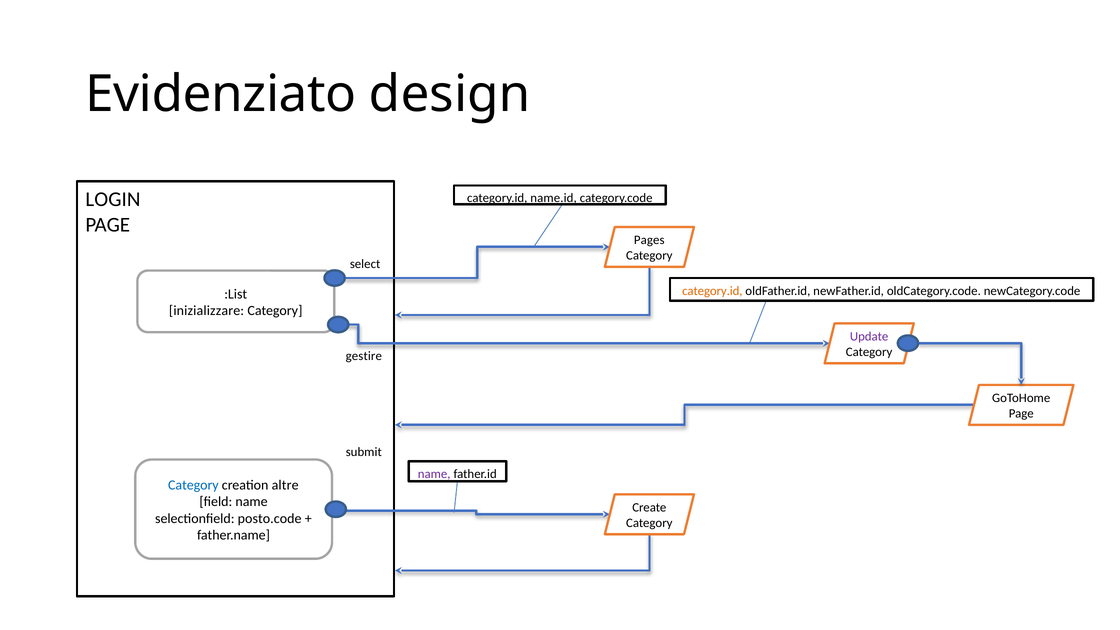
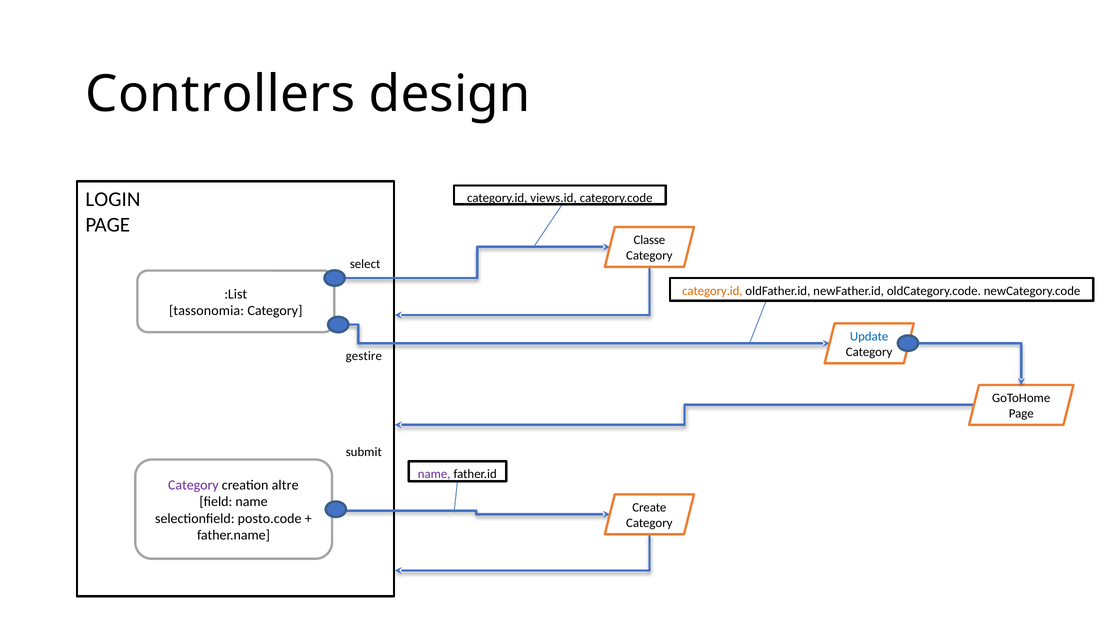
Evidenziato: Evidenziato -> Controllers
name.id: name.id -> views.id
Pages: Pages -> Classe
inizializzare: inizializzare -> tassonomia
Update colour: purple -> blue
Category at (193, 485) colour: blue -> purple
